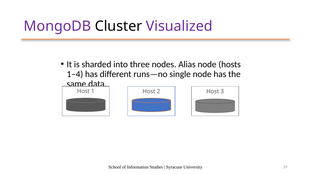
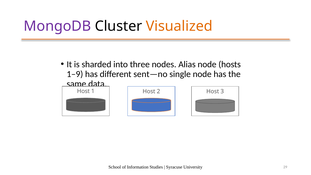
Visualized colour: purple -> orange
1–4: 1–4 -> 1–9
runs—no: runs—no -> sent—no
